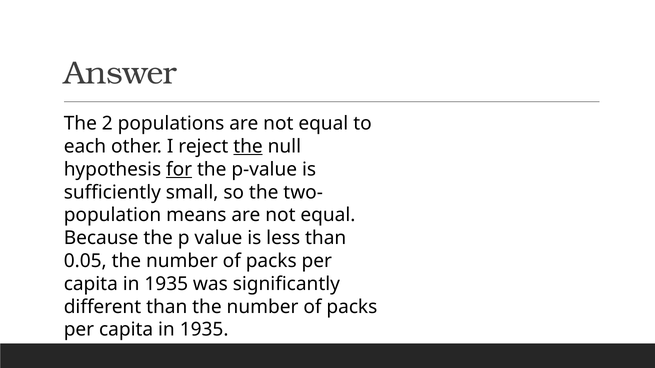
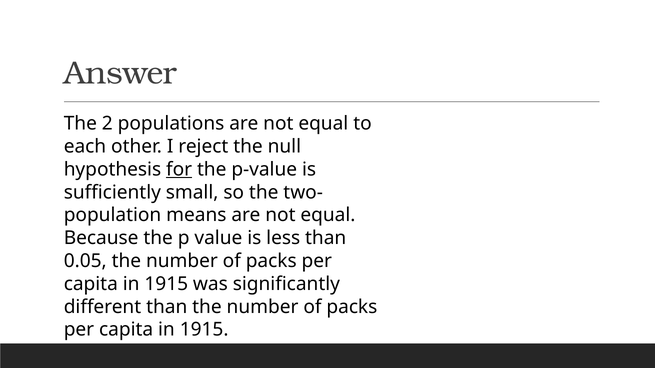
the at (248, 147) underline: present -> none
1935 at (166, 284): 1935 -> 1915
1935 at (204, 330): 1935 -> 1915
